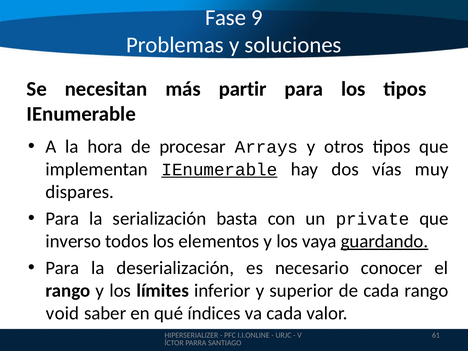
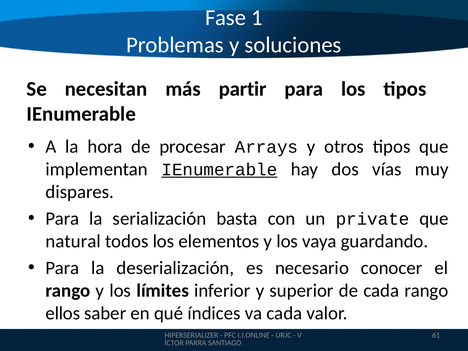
9: 9 -> 1
inverso: inverso -> natural
guardando underline: present -> none
void: void -> ellos
